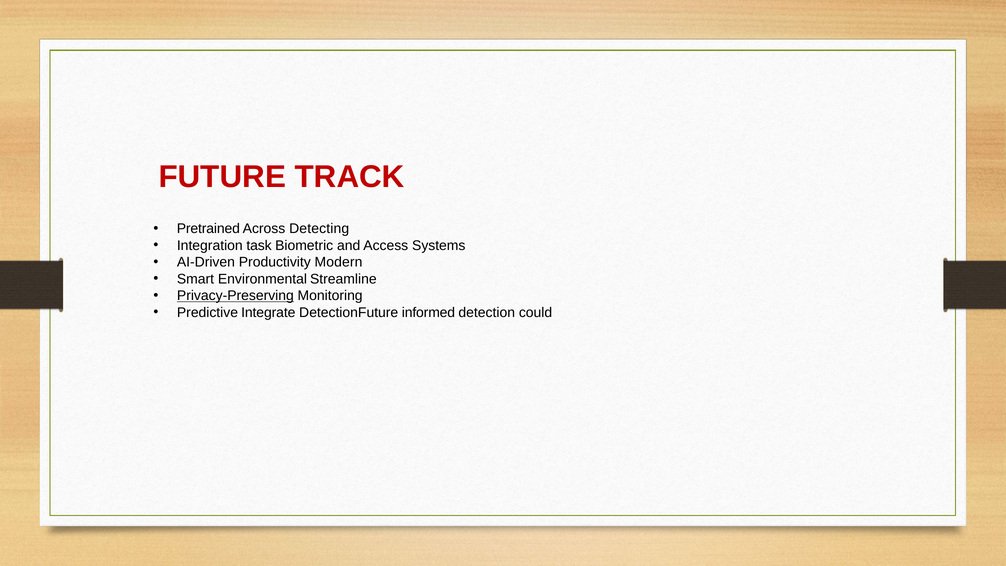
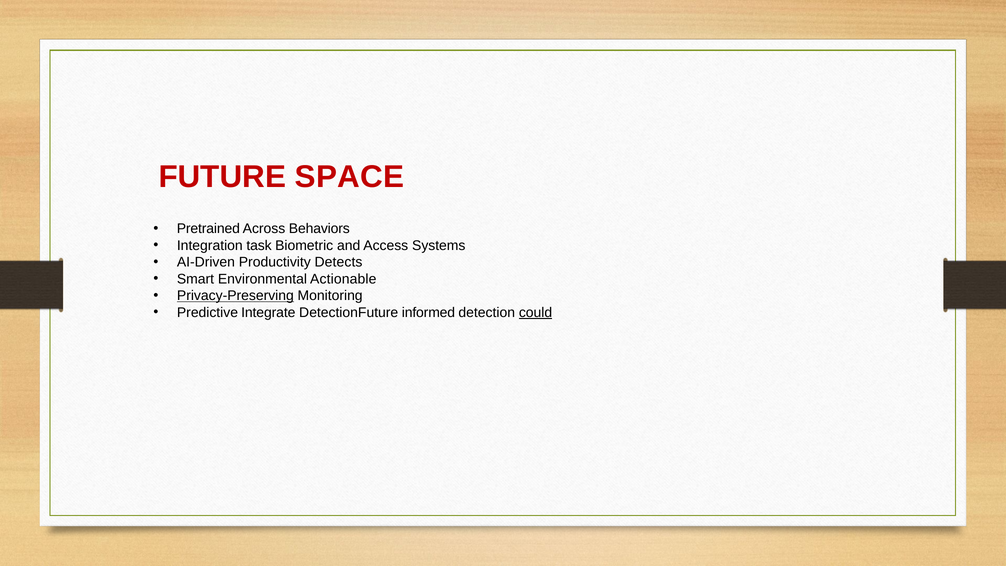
TRACK: TRACK -> SPACE
Detecting: Detecting -> Behaviors
Modern: Modern -> Detects
Streamline: Streamline -> Actionable
could underline: none -> present
